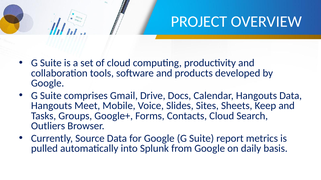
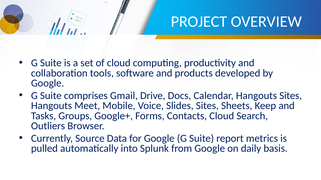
Hangouts Data: Data -> Sites
